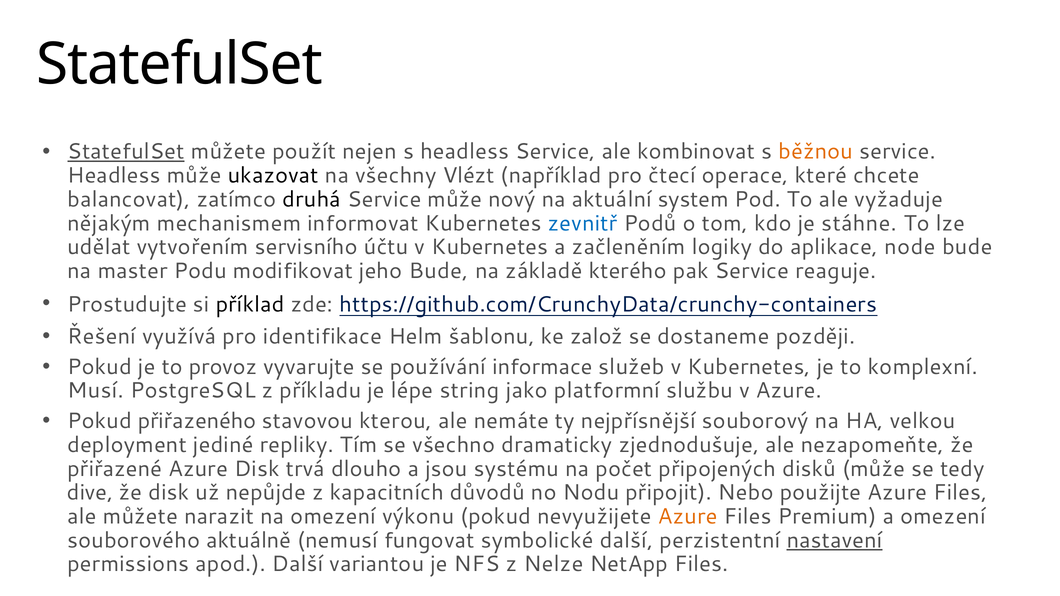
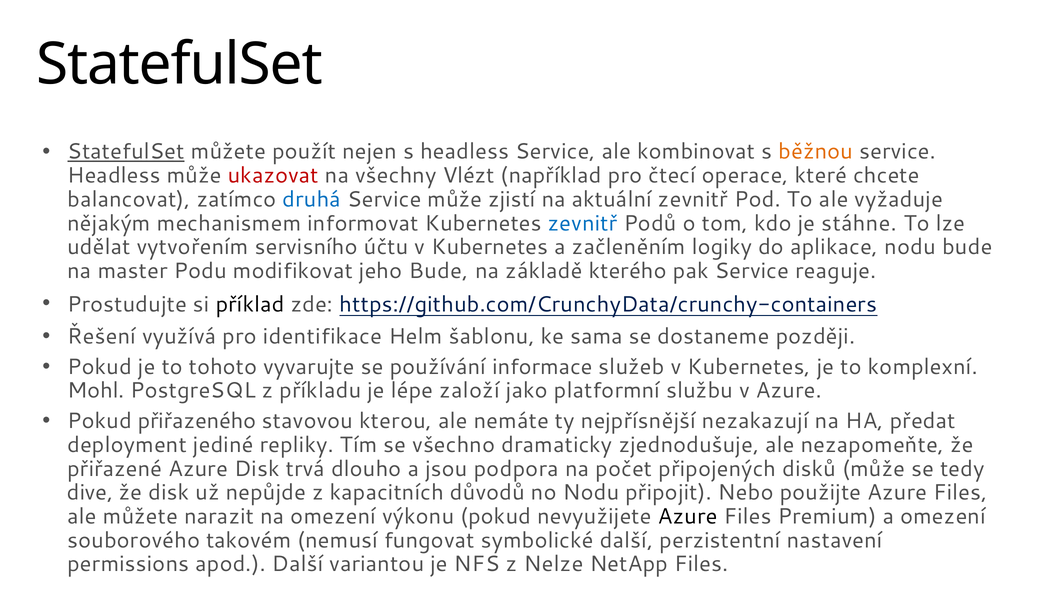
ukazovat colour: black -> red
druhá colour: black -> blue
nový: nový -> zjistí
aktuální system: system -> zevnitř
aplikace node: node -> nodu
založ: založ -> sama
provoz: provoz -> tohoto
Musí: Musí -> Mohl
string: string -> založí
souborový: souborový -> nezakazují
velkou: velkou -> předat
systému: systému -> podpora
Azure at (688, 517) colour: orange -> black
aktuálně: aktuálně -> takovém
nastavení underline: present -> none
